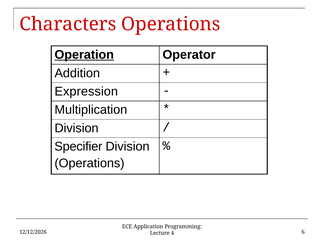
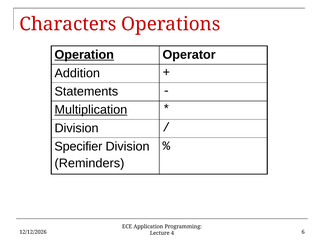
Expression: Expression -> Statements
Multiplication underline: none -> present
Operations at (89, 163): Operations -> Reminders
